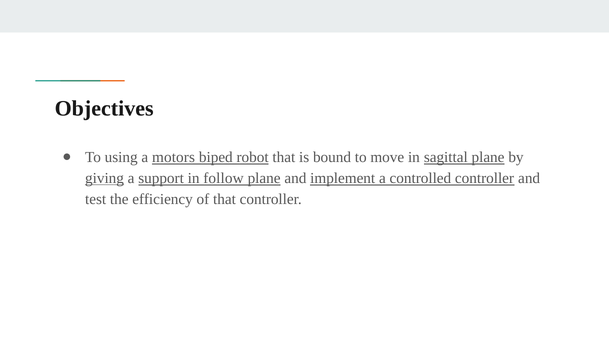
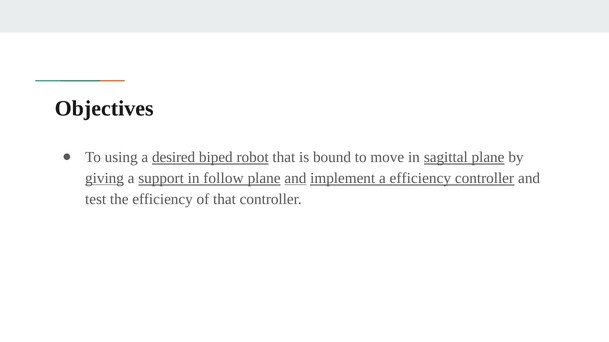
motors: motors -> desired
and at (295, 178) underline: none -> present
a controlled: controlled -> efficiency
